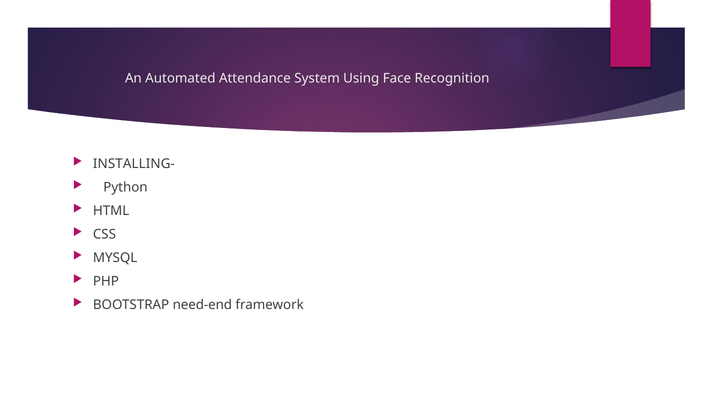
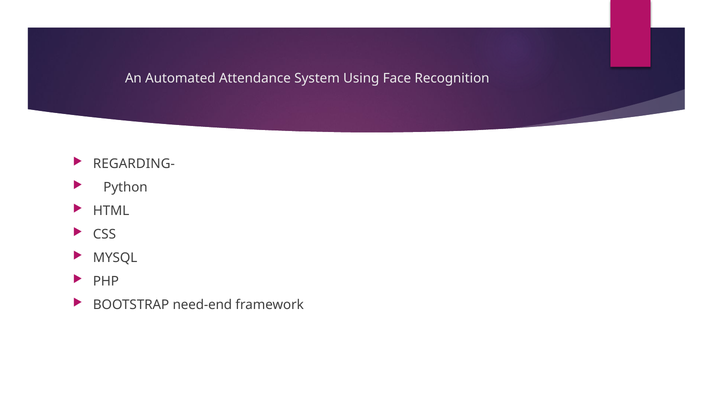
INSTALLING-: INSTALLING- -> REGARDING-
